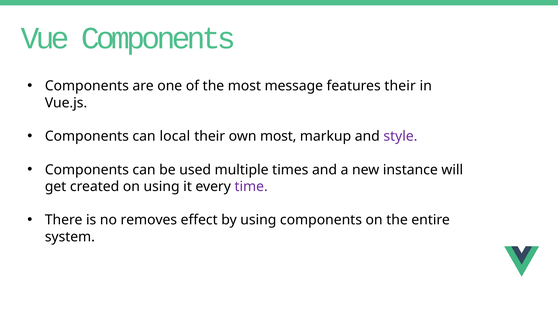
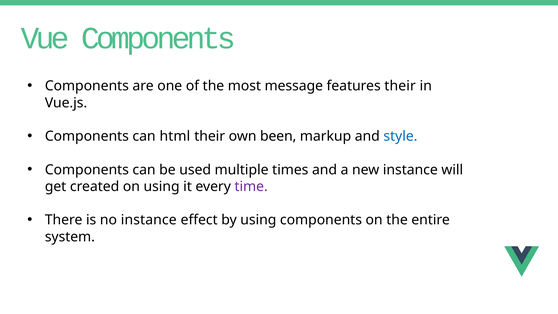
local: local -> html
own most: most -> been
style colour: purple -> blue
no removes: removes -> instance
